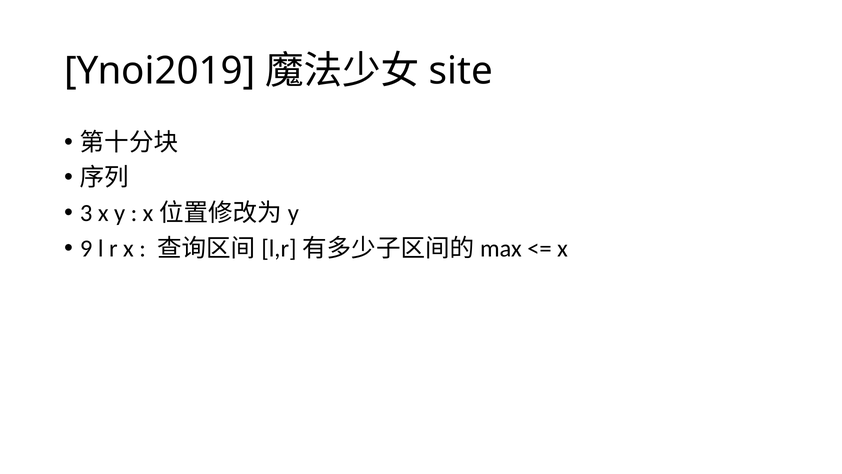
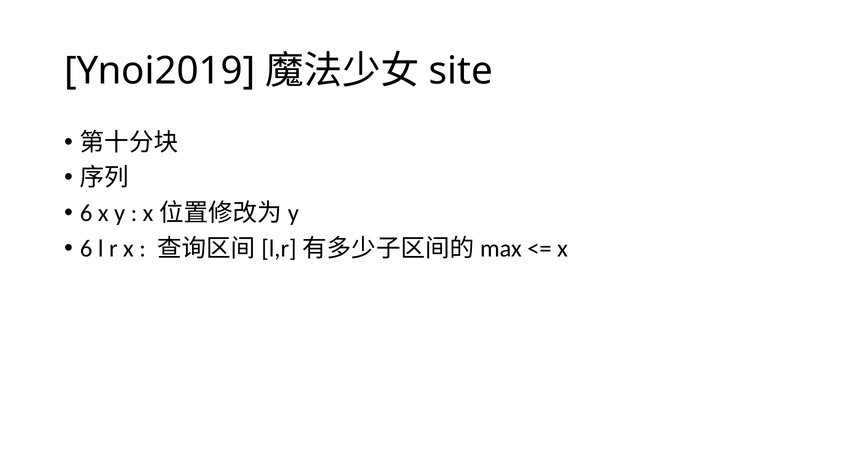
3 at (86, 213): 3 -> 6
9 at (86, 248): 9 -> 6
